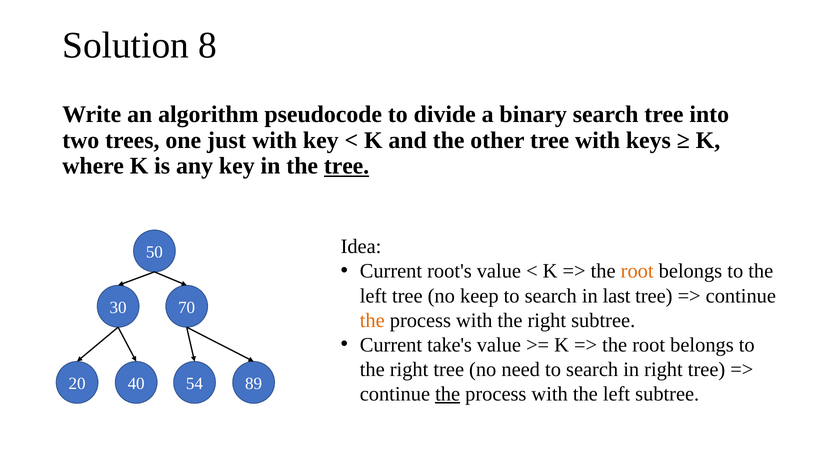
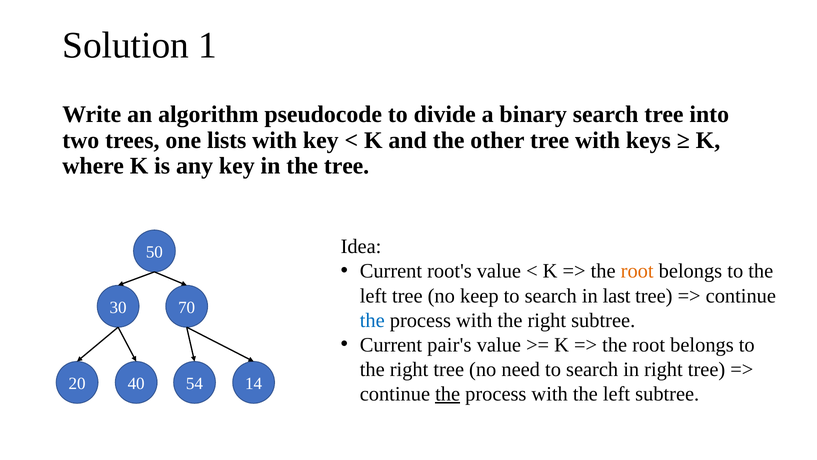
8: 8 -> 1
just: just -> lists
tree at (347, 166) underline: present -> none
the at (372, 320) colour: orange -> blue
take's: take's -> pair's
89: 89 -> 14
